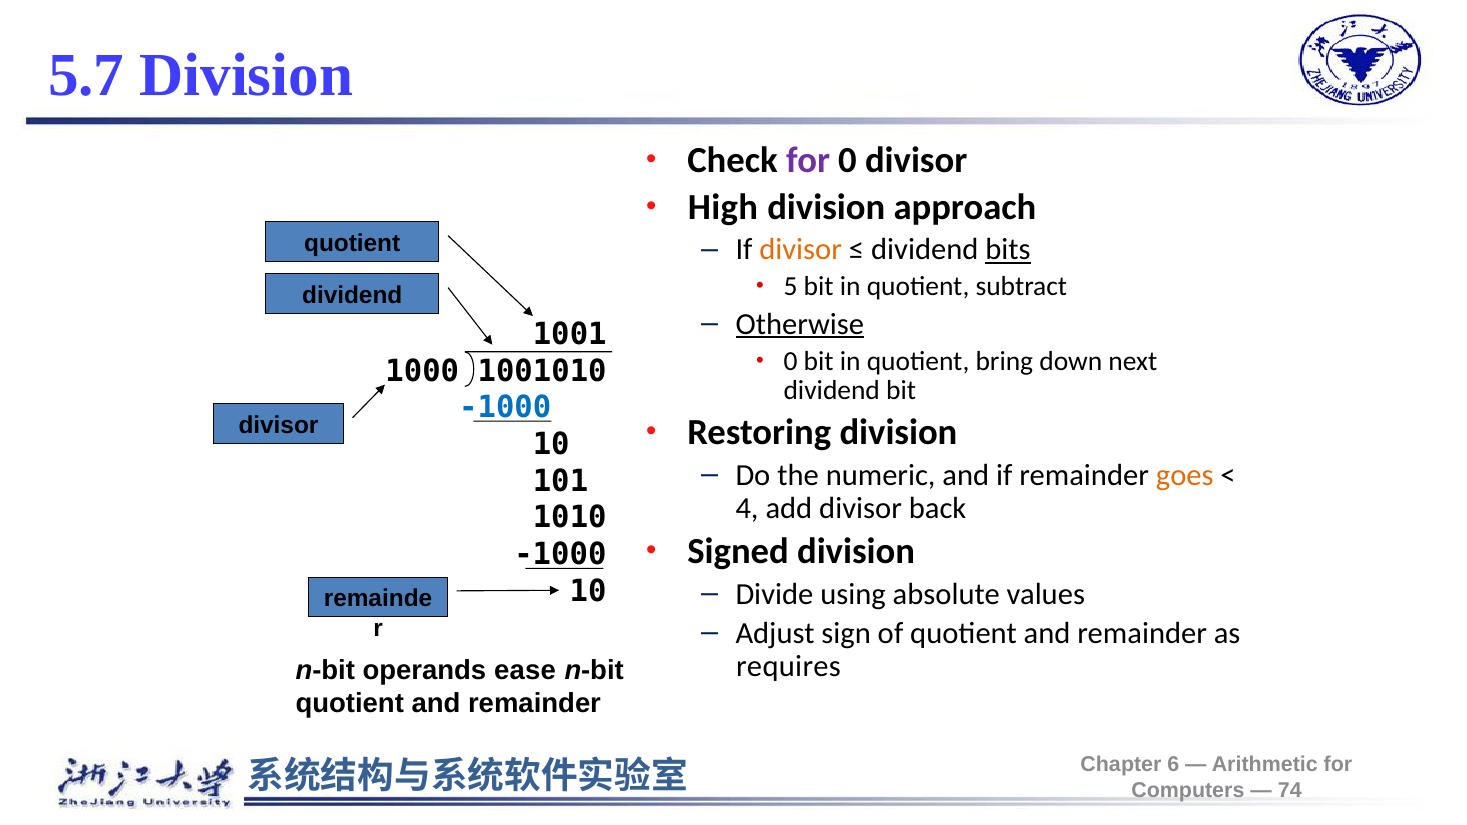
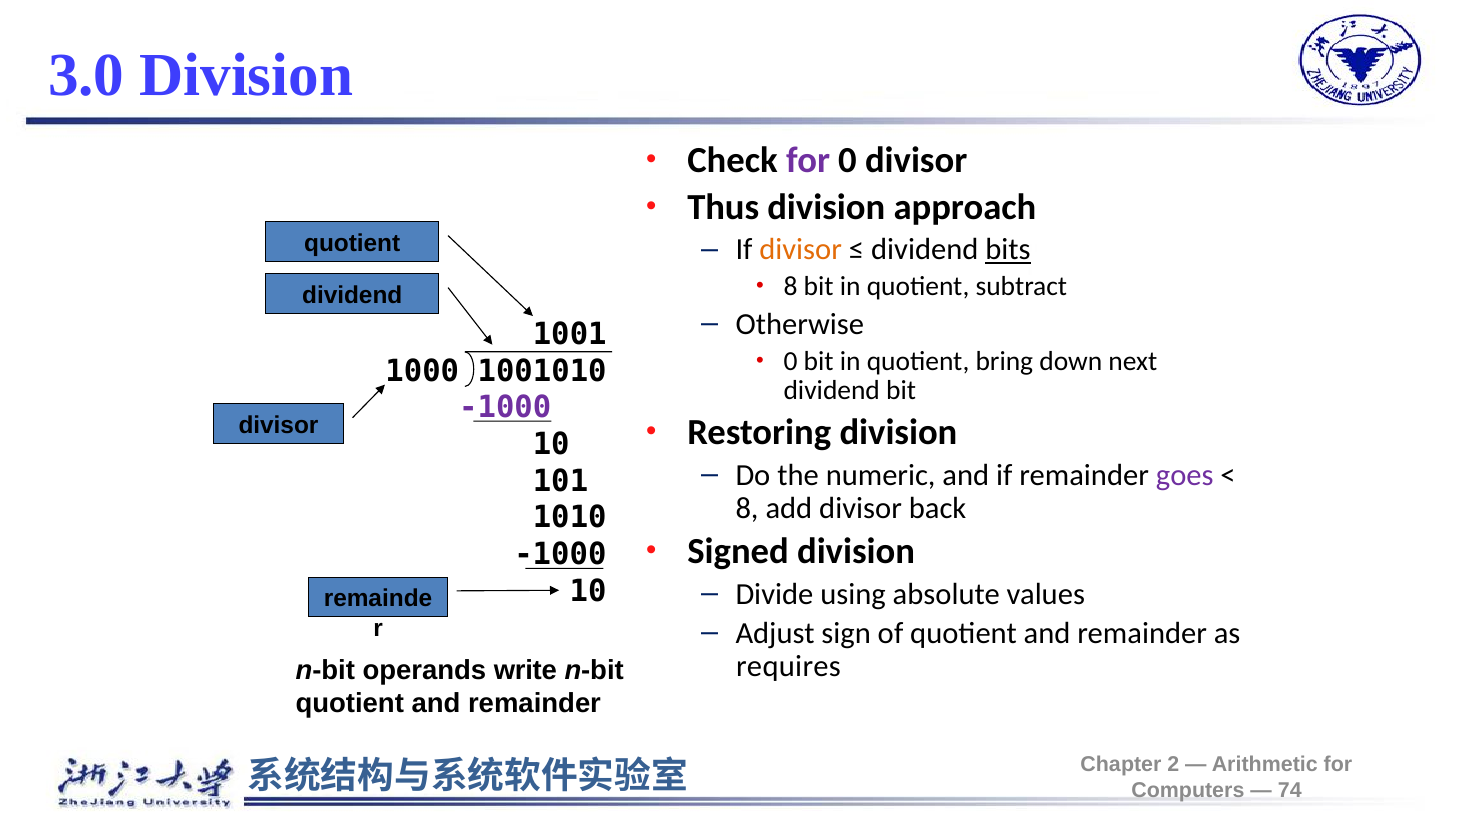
5.7: 5.7 -> 3.0
High: High -> Thus
5 at (791, 287): 5 -> 8
Otherwise underline: present -> none
-1000 at (505, 408) colour: blue -> purple
goes colour: orange -> purple
4 at (747, 508): 4 -> 8
ease: ease -> write
6: 6 -> 2
